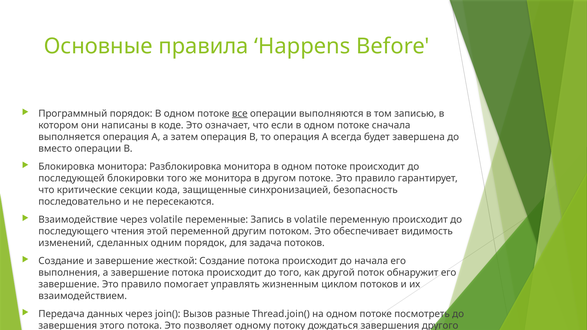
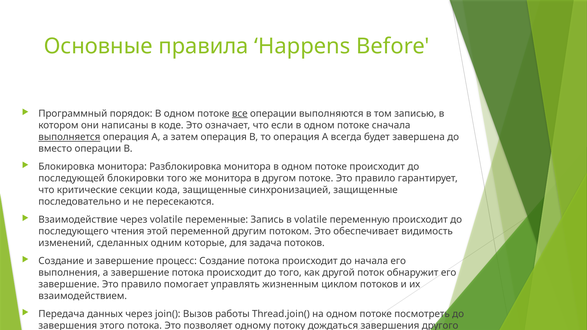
выполняется underline: none -> present
синхронизацией безопасность: безопасность -> защищенные
одним порядок: порядок -> которые
жесткой: жесткой -> процесс
разные: разные -> работы
